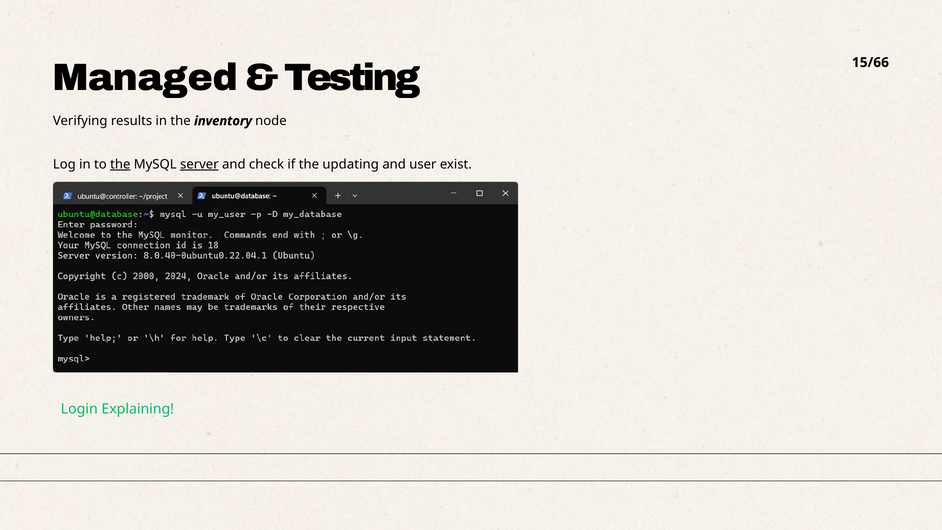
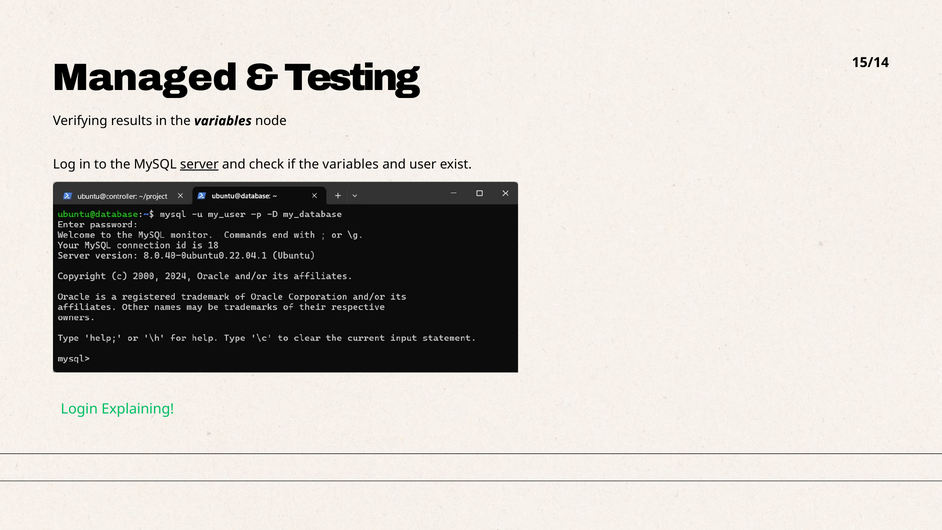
15/66: 15/66 -> 15/14
in the inventory: inventory -> variables
the at (120, 164) underline: present -> none
if the updating: updating -> variables
